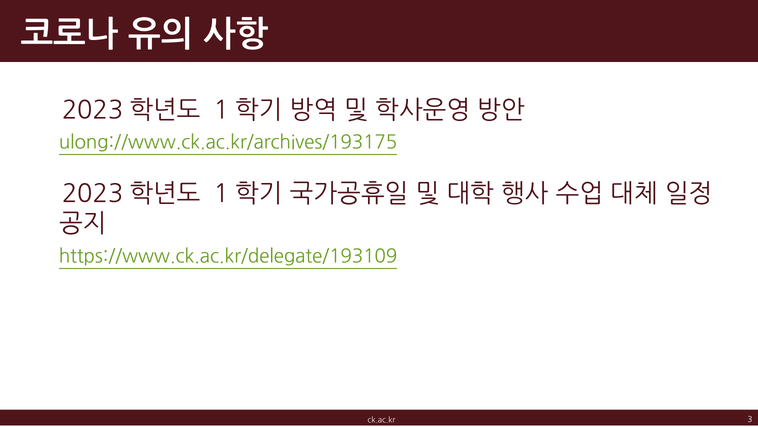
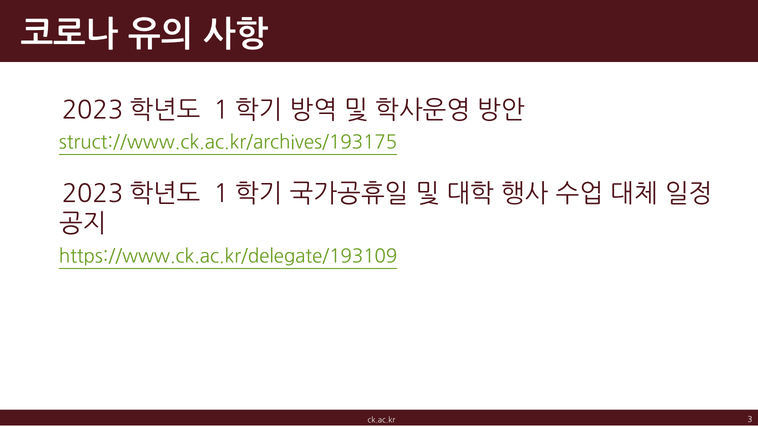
ulong://www.ck.ac.kr/archives/193175: ulong://www.ck.ac.kr/archives/193175 -> struct://www.ck.ac.kr/archives/193175
